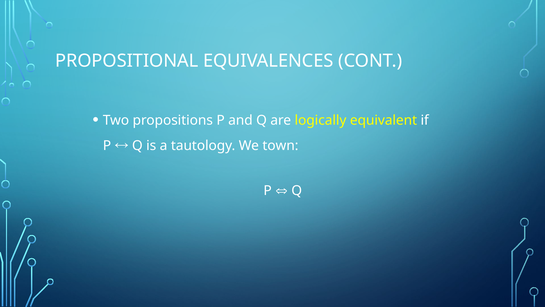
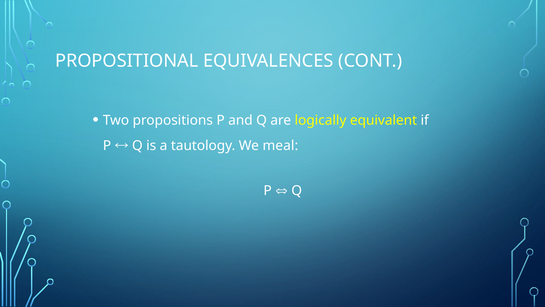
town: town -> meal
